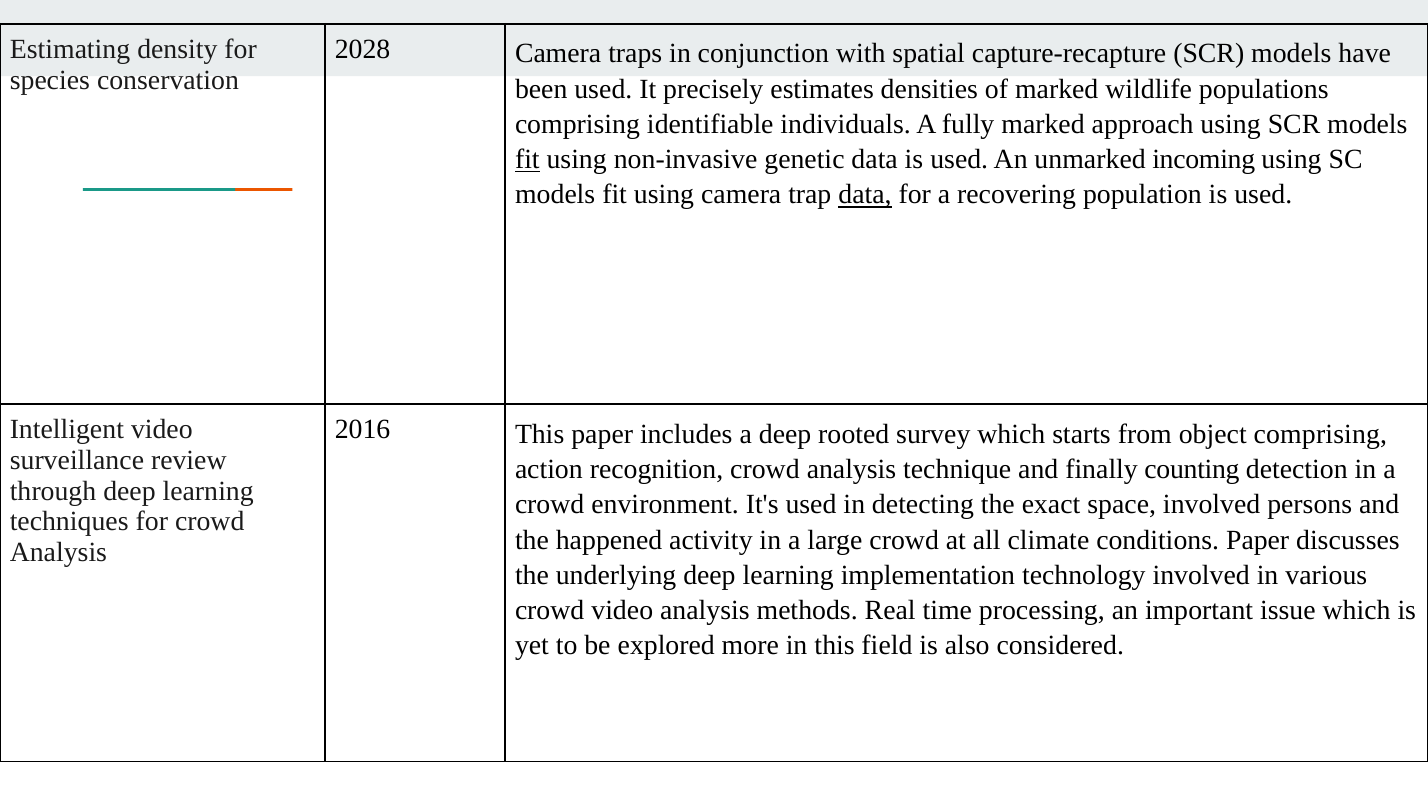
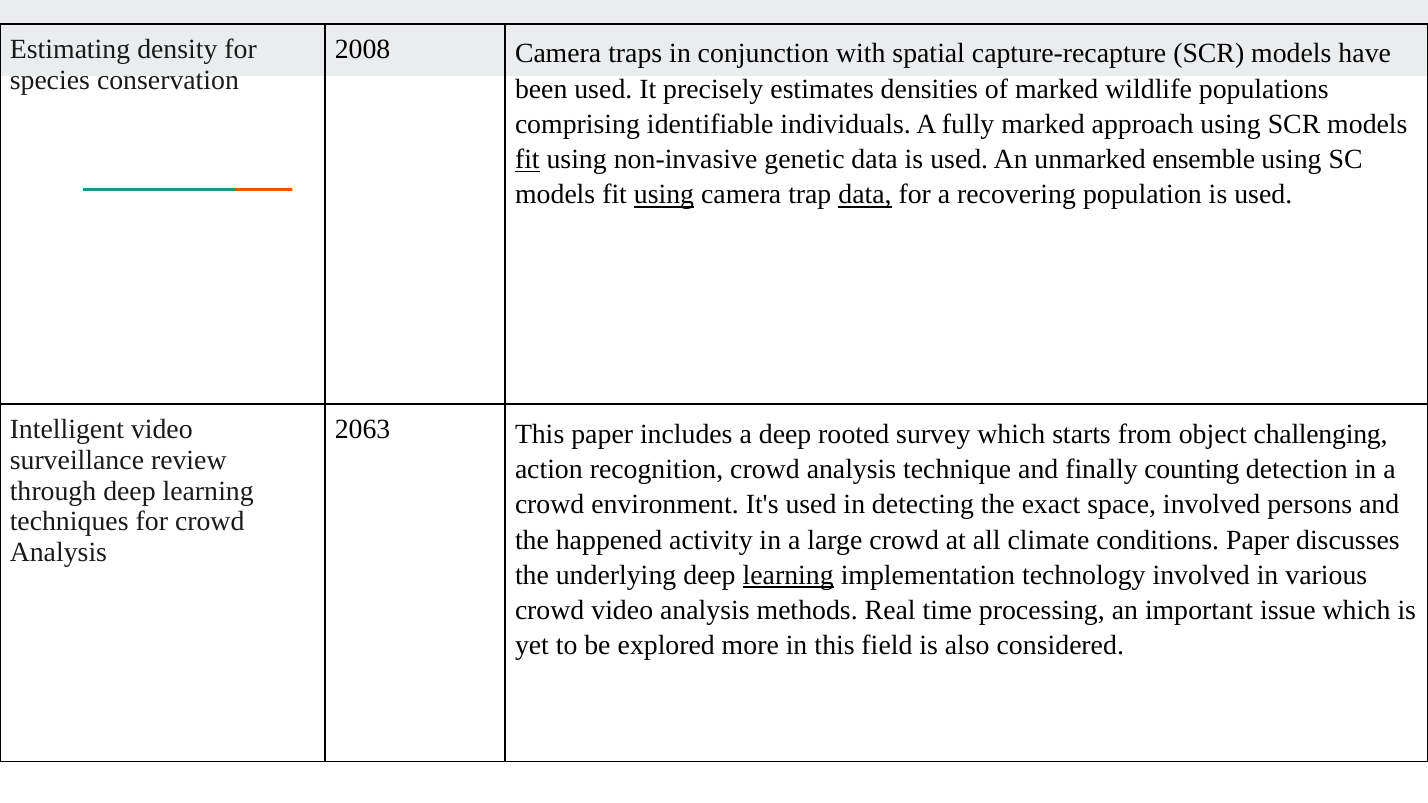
2028: 2028 -> 2008
incoming: incoming -> ensemble
using at (664, 195) underline: none -> present
2016: 2016 -> 2063
object comprising: comprising -> challenging
learning at (788, 575) underline: none -> present
